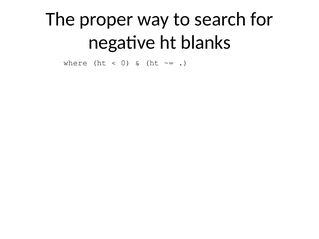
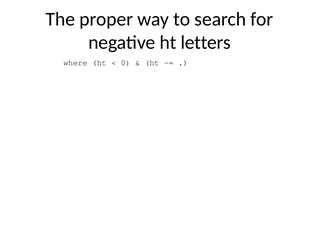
blanks: blanks -> letters
